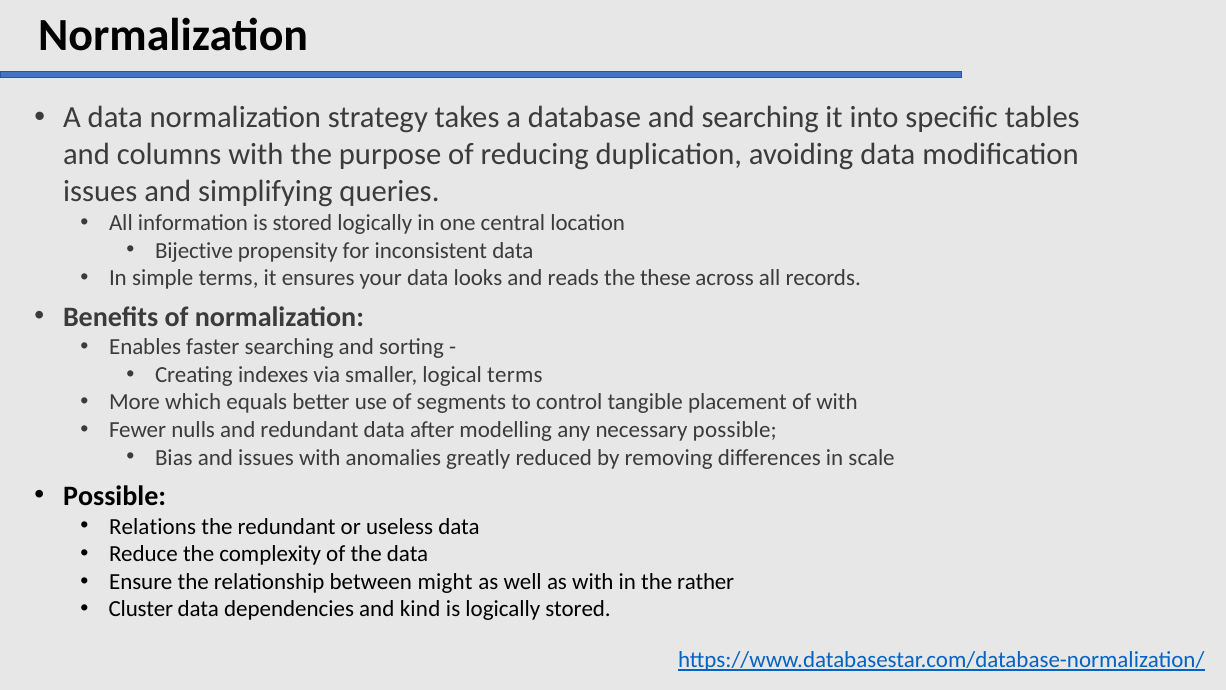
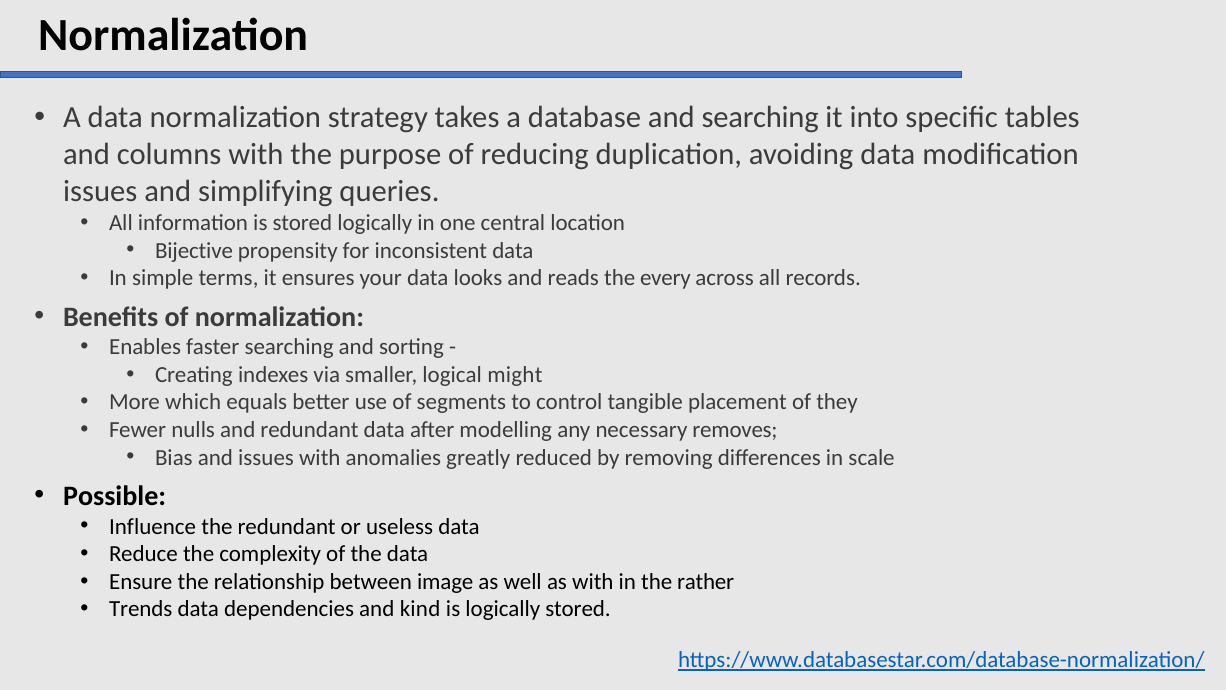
these: these -> every
logical terms: terms -> might
of with: with -> they
necessary possible: possible -> removes
Relations: Relations -> Influence
might: might -> image
Cluster: Cluster -> Trends
